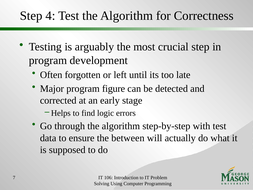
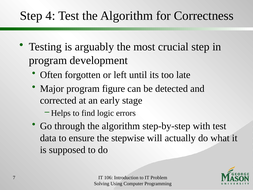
between: between -> stepwise
